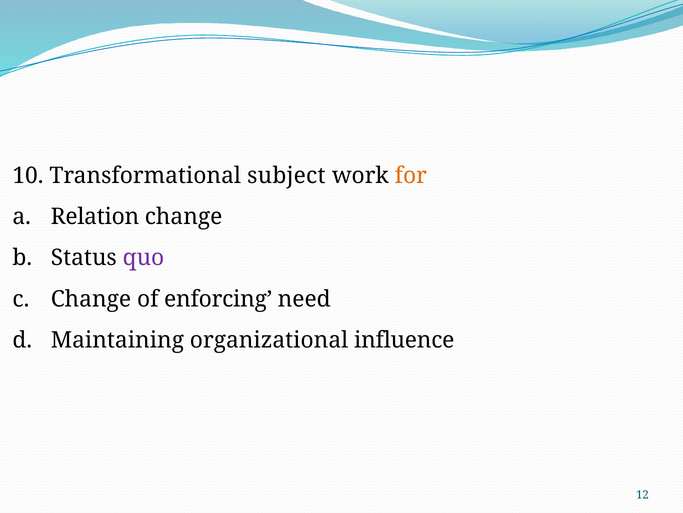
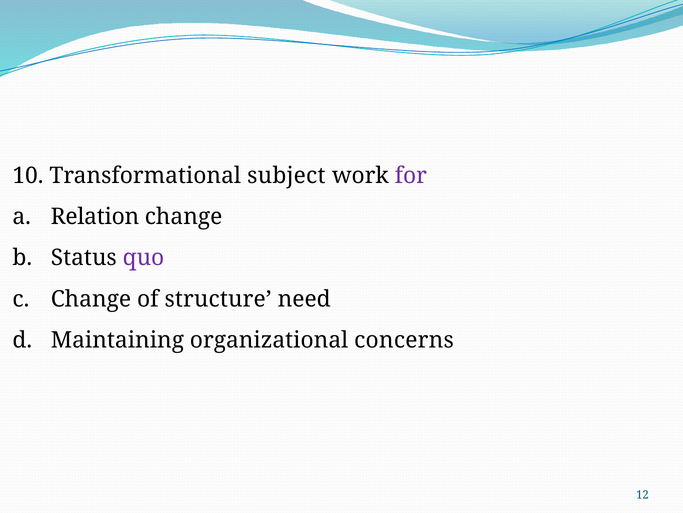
for colour: orange -> purple
enforcing: enforcing -> structure
influence: influence -> concerns
